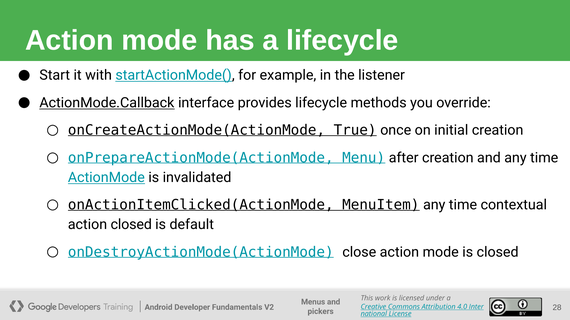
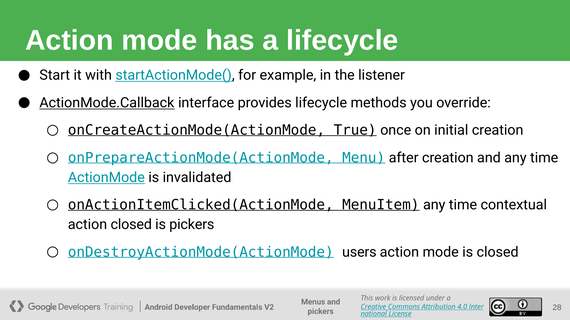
is default: default -> pickers
close: close -> users
